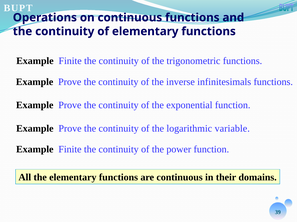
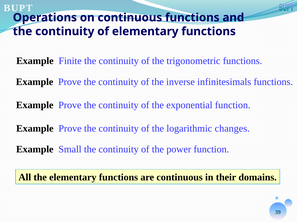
variable: variable -> changes
Finite at (70, 150): Finite -> Small
